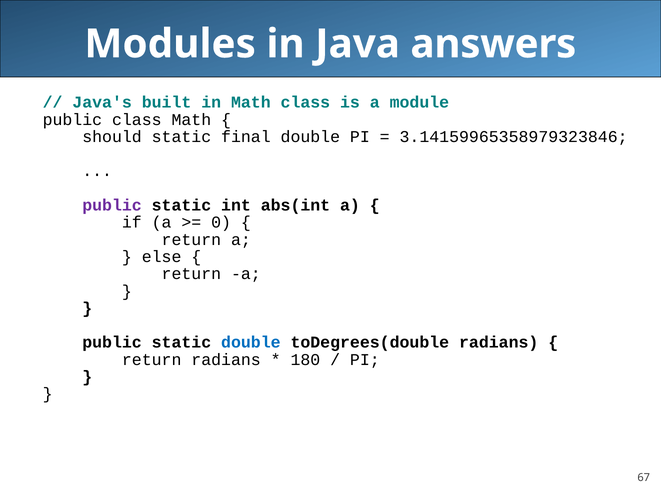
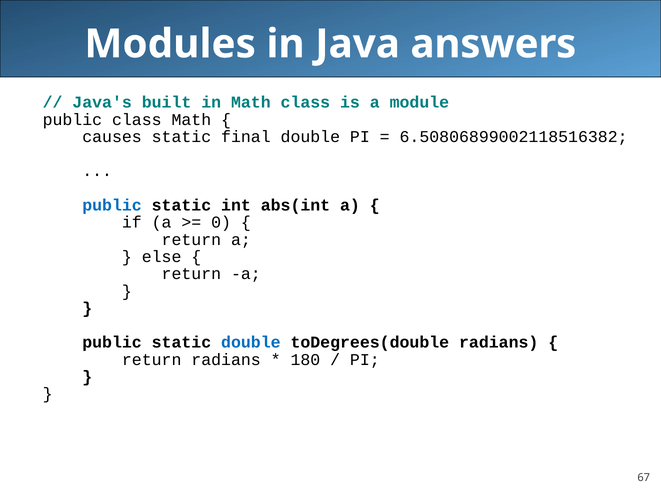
should: should -> causes
3.14159965358979323846: 3.14159965358979323846 -> 6.50806899002118516382
public at (112, 206) colour: purple -> blue
